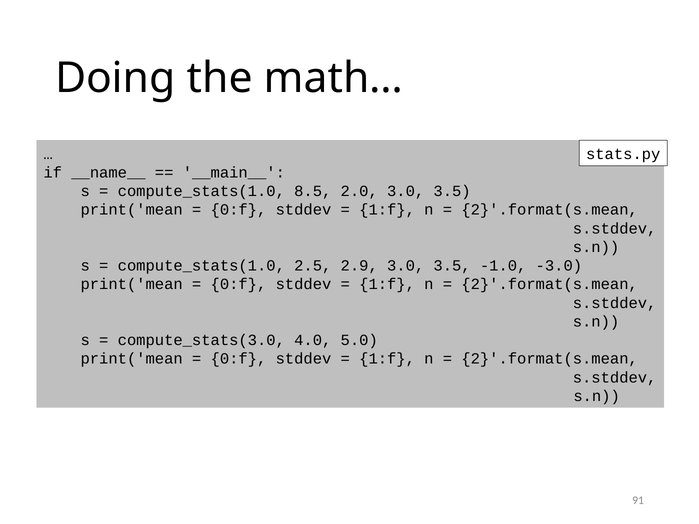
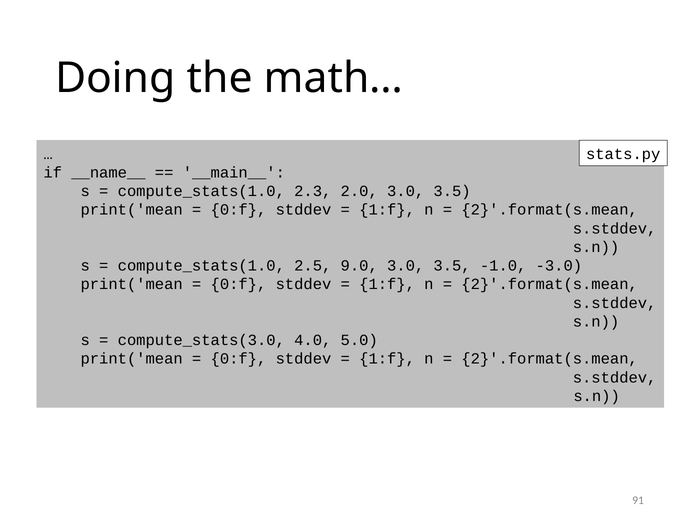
8.5: 8.5 -> 2.3
2.9: 2.9 -> 9.0
